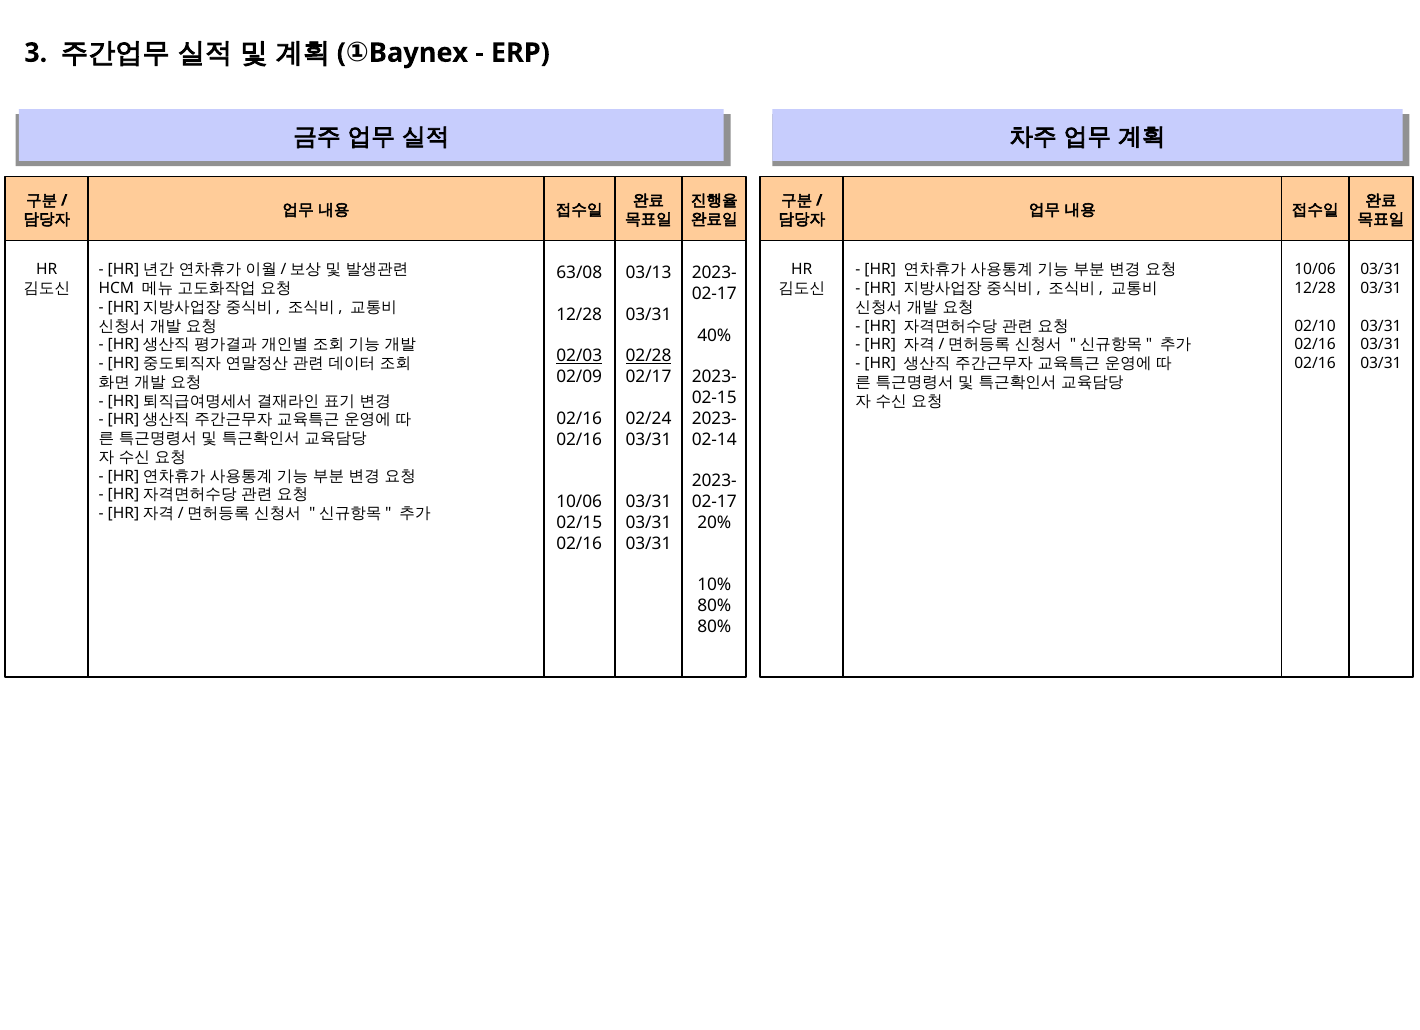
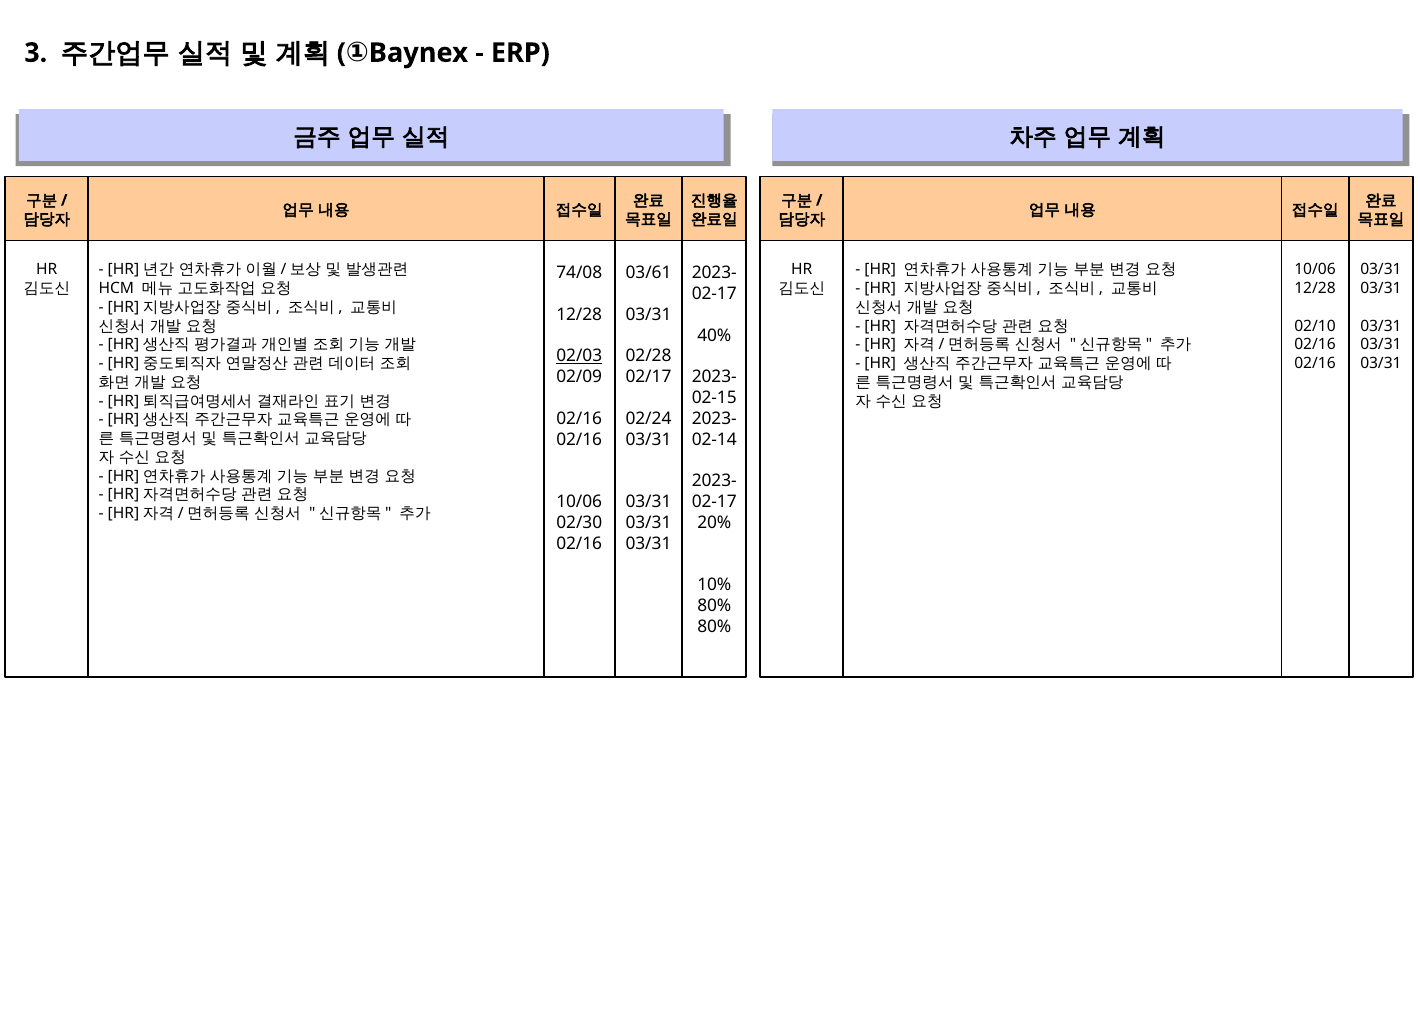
63/08: 63/08 -> 74/08
03/13: 03/13 -> 03/61
02/28 underline: present -> none
02/15: 02/15 -> 02/30
